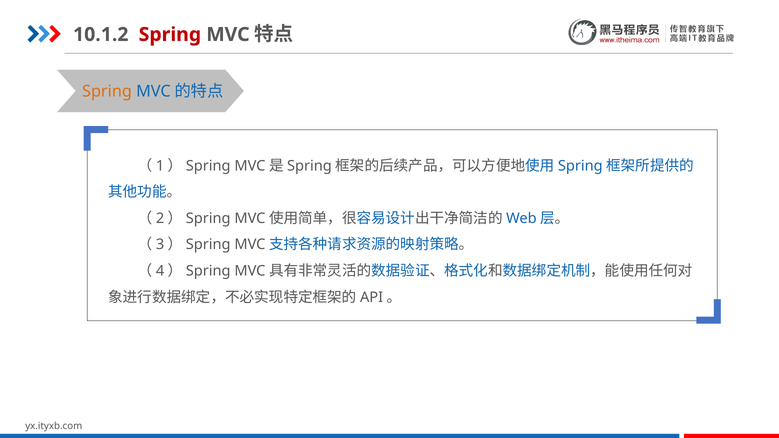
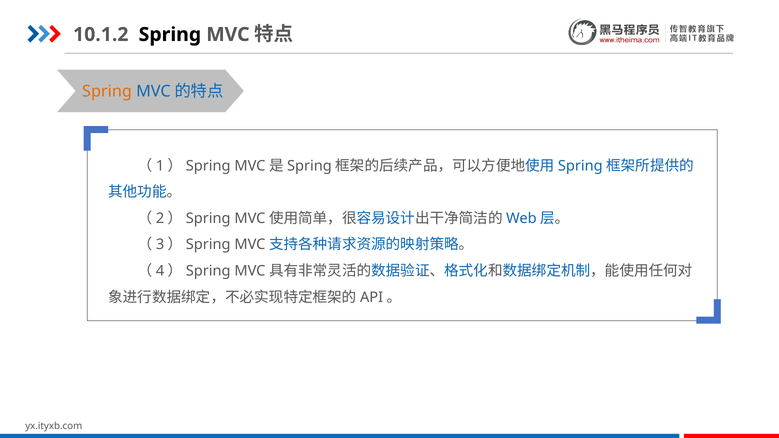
Spring at (170, 35) colour: red -> black
